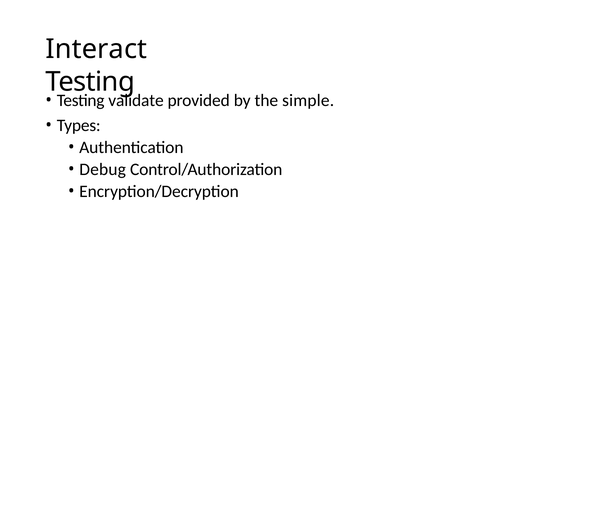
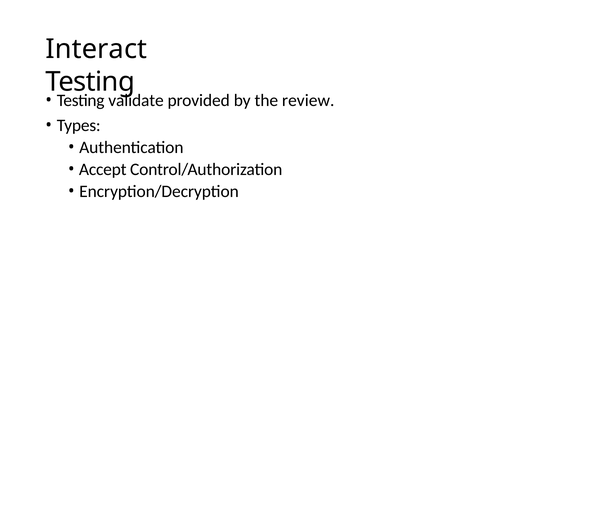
simple: simple -> review
Debug: Debug -> Accept
